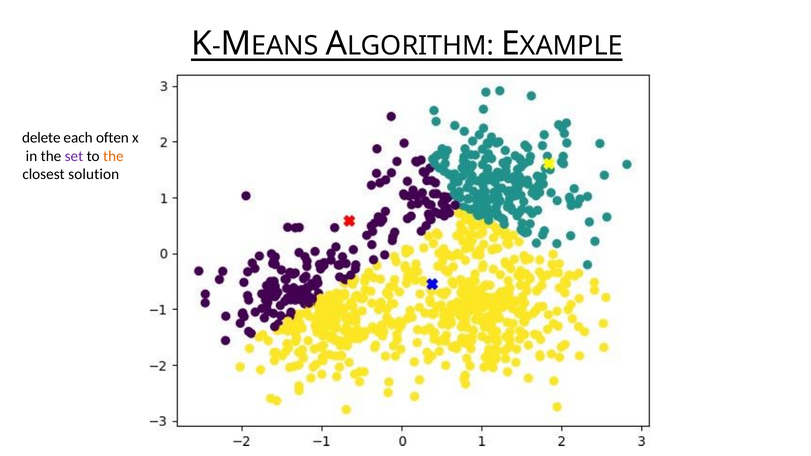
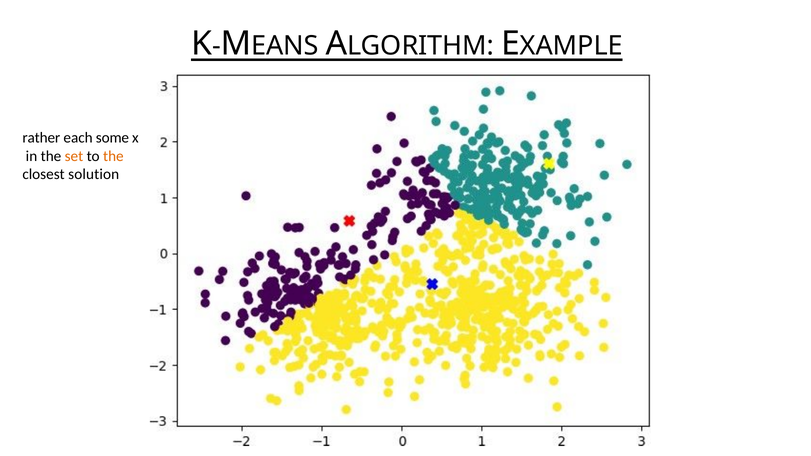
delete: delete -> rather
often: often -> some
set colour: purple -> orange
